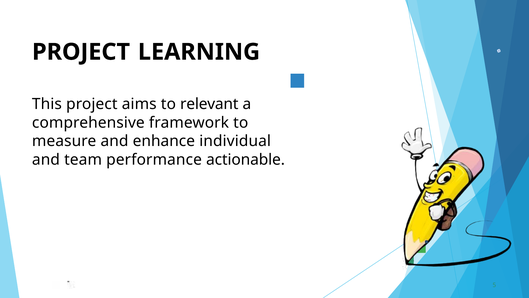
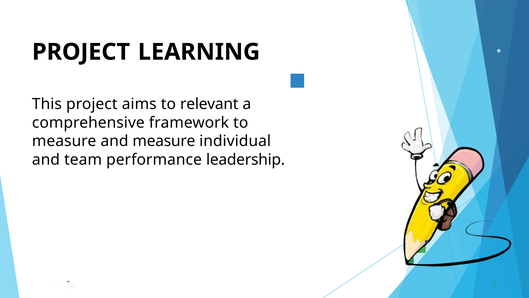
and enhance: enhance -> measure
actionable: actionable -> leadership
